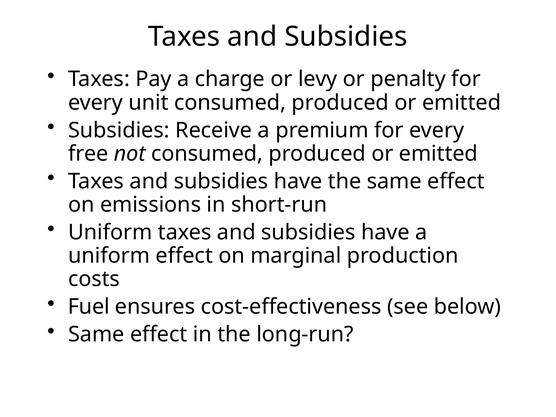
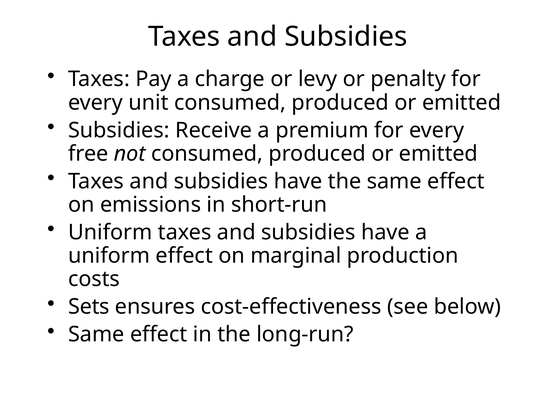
Fuel: Fuel -> Sets
